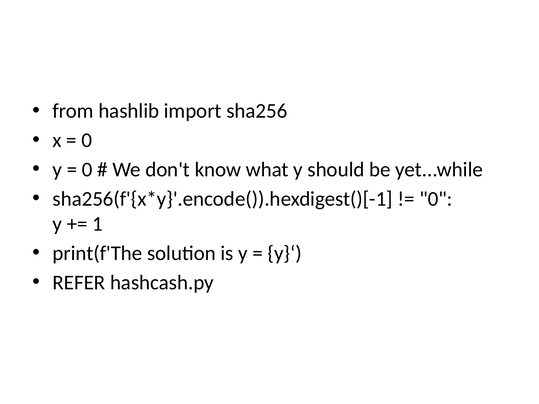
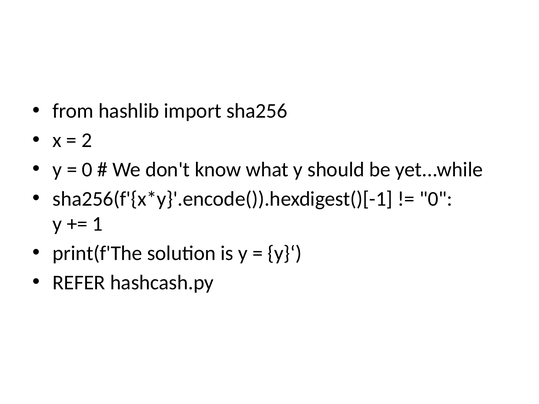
0 at (87, 140): 0 -> 2
